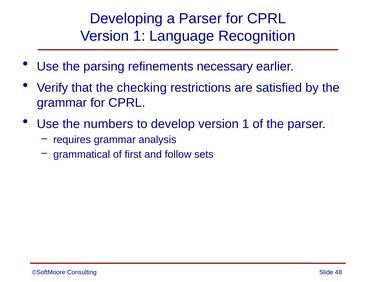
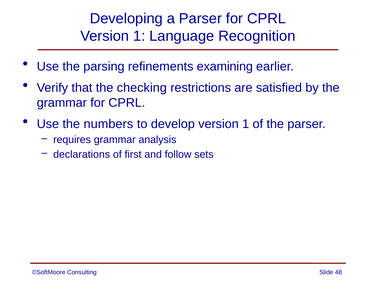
necessary: necessary -> examining
grammatical: grammatical -> declarations
